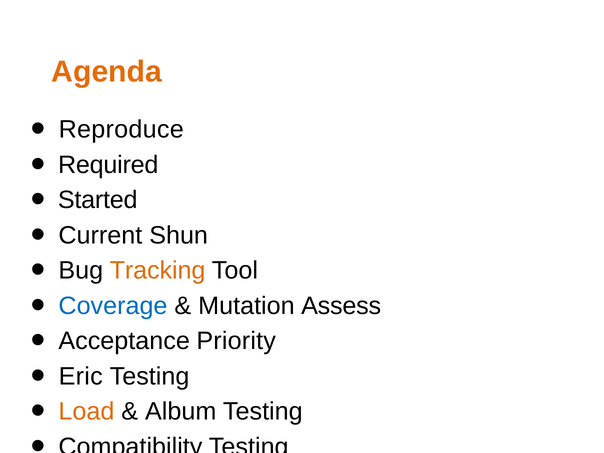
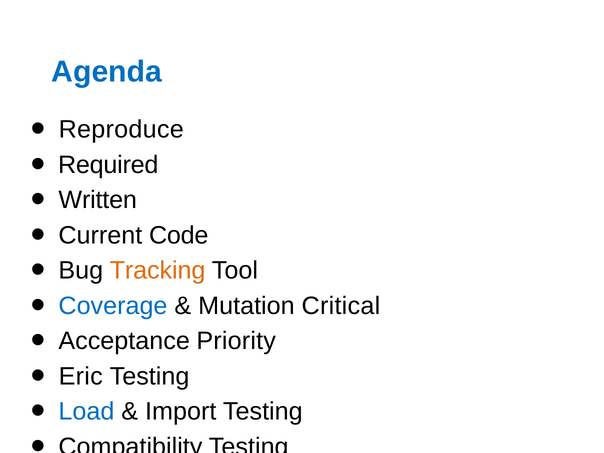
Agenda colour: orange -> blue
Started: Started -> Written
Shun: Shun -> Code
Assess: Assess -> Critical
Load colour: orange -> blue
Album: Album -> Import
